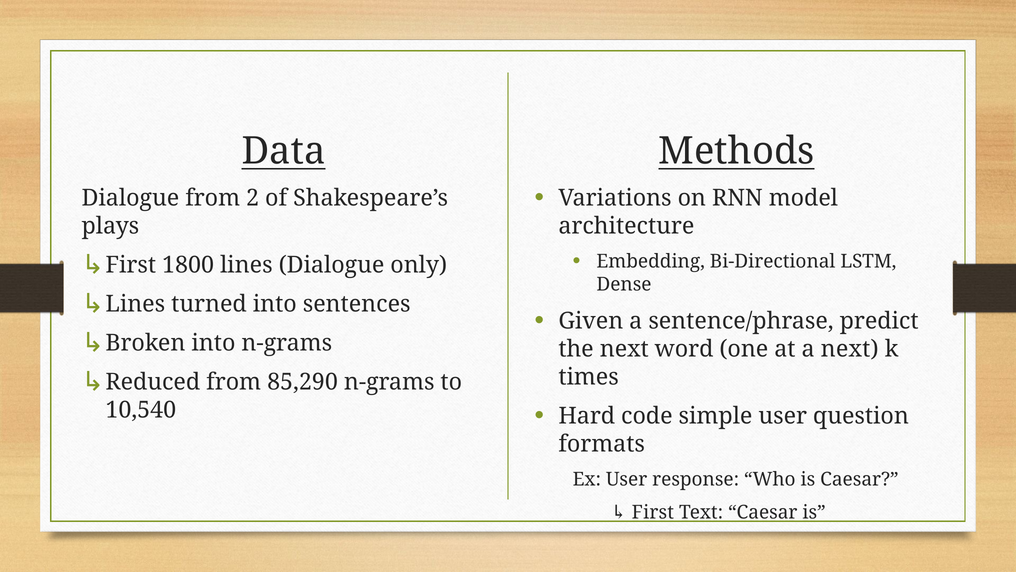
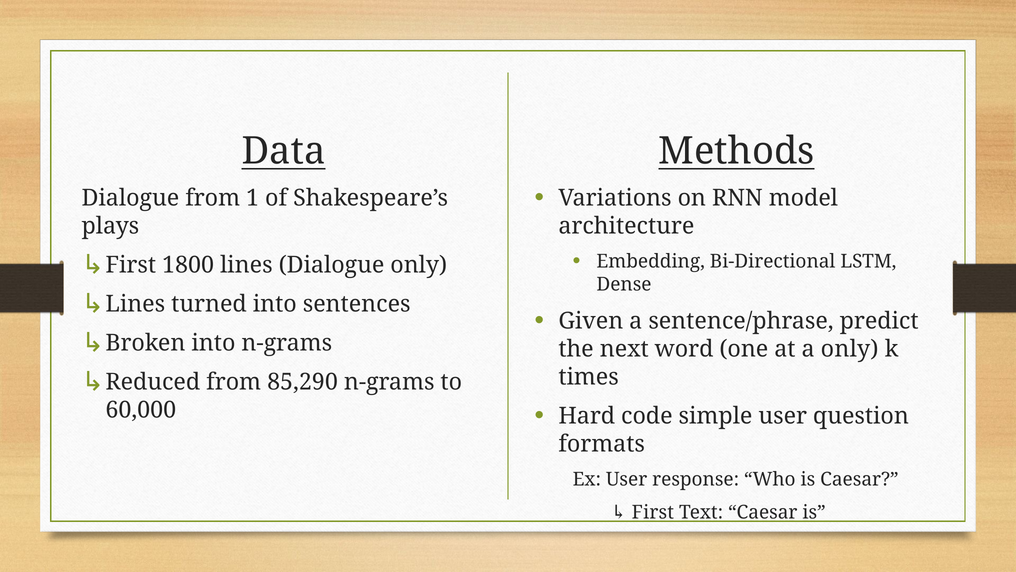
2: 2 -> 1
a next: next -> only
10,540: 10,540 -> 60,000
